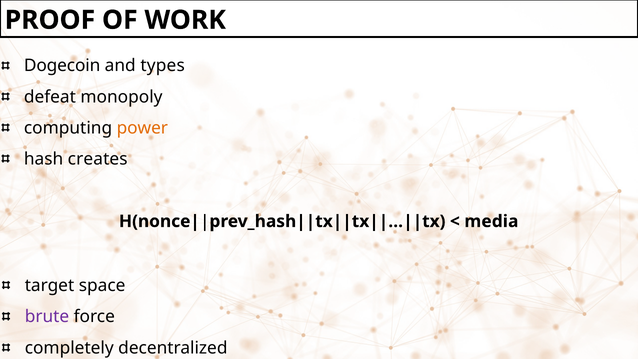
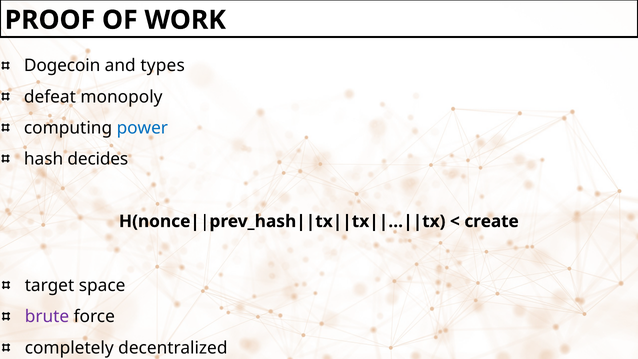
power colour: orange -> blue
creates: creates -> decides
media: media -> create
